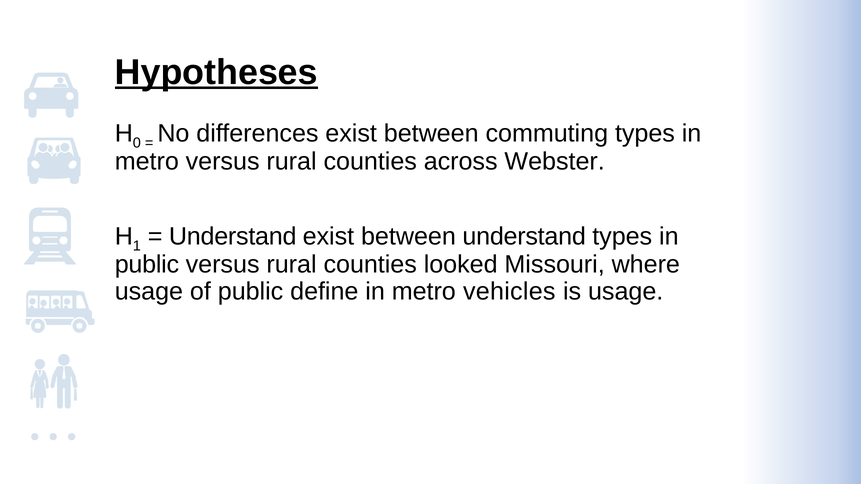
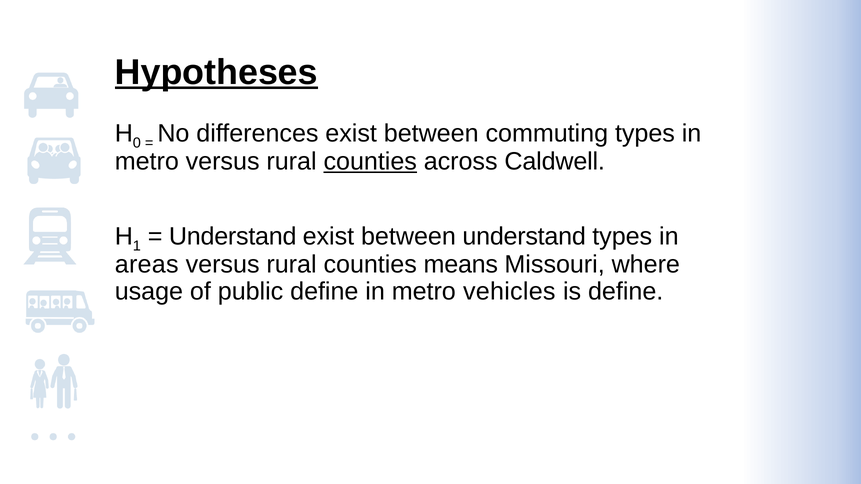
counties at (370, 161) underline: none -> present
Webster: Webster -> Caldwell
public at (147, 264): public -> areas
looked: looked -> means
is usage: usage -> define
